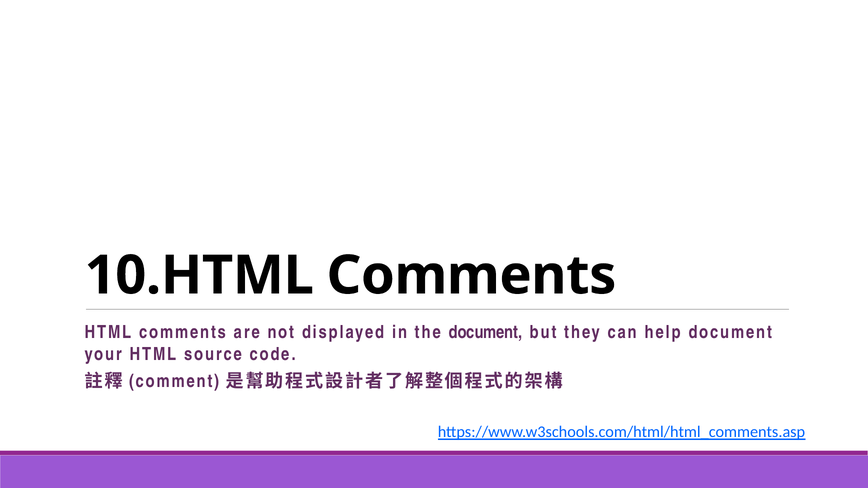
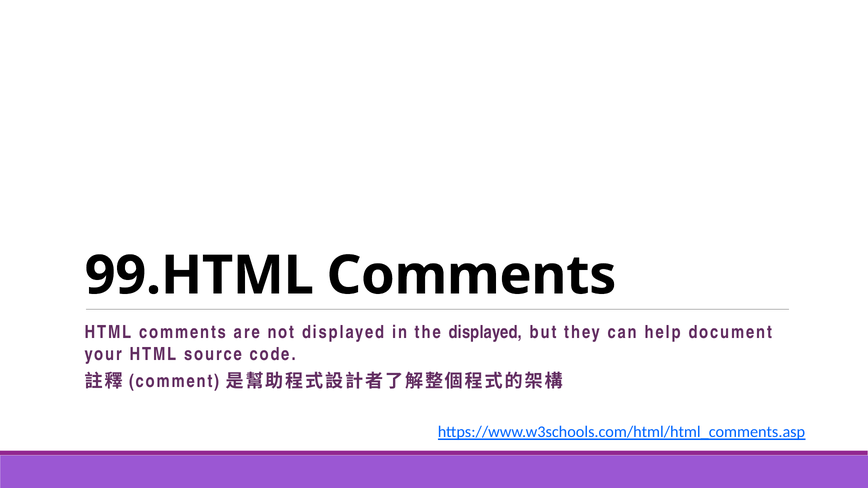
10.HTML: 10.HTML -> 99.HTML
the document: document -> displayed
